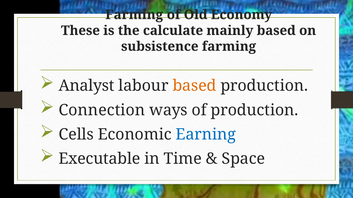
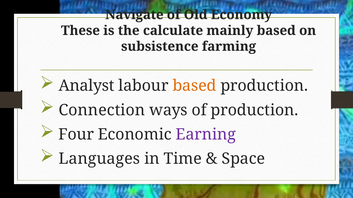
Farming at (134, 15): Farming -> Navigate
Cells: Cells -> Four
Earning colour: blue -> purple
Executable: Executable -> Languages
